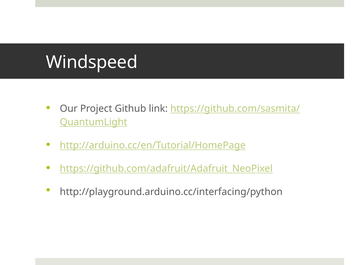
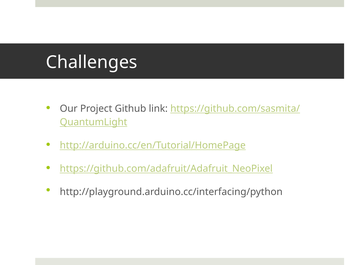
Windspeed: Windspeed -> Challenges
